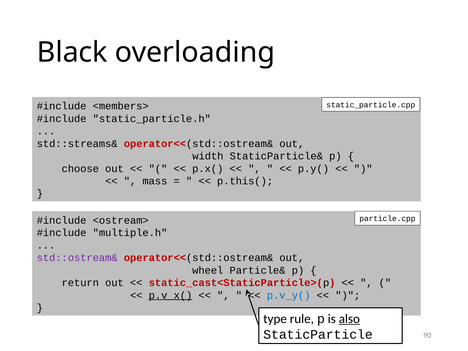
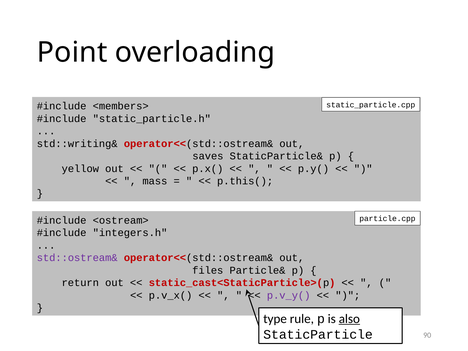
Black: Black -> Point
std::streams&: std::streams& -> std::writing&
width: width -> saves
choose: choose -> yellow
multiple.h: multiple.h -> integers.h
wheel: wheel -> files
p.v_x( underline: present -> none
p.v_y( colour: blue -> purple
